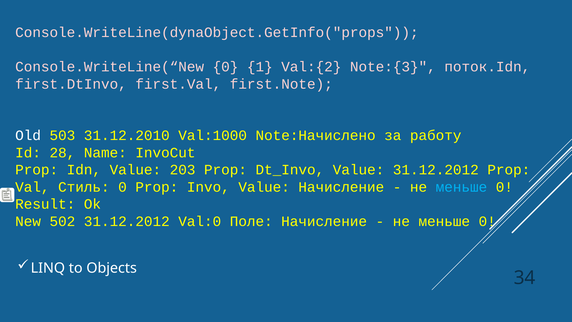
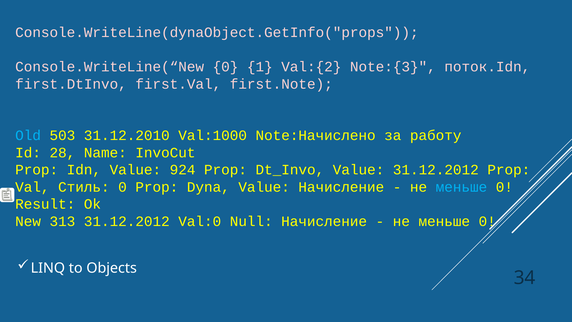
Old colour: white -> light blue
203: 203 -> 924
Invo: Invo -> Dyna
502: 502 -> 313
Поле: Поле -> Null
